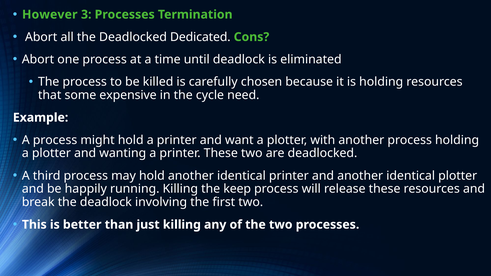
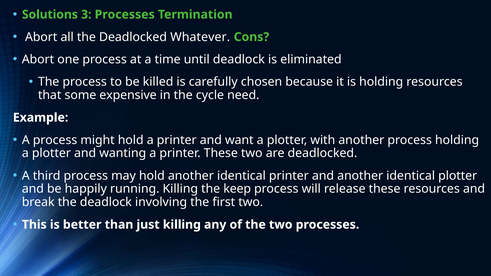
However: However -> Solutions
Dedicated: Dedicated -> Whatever
